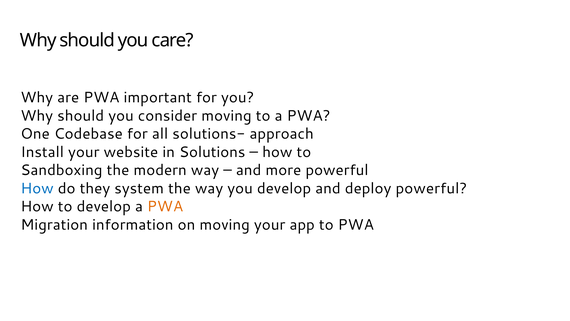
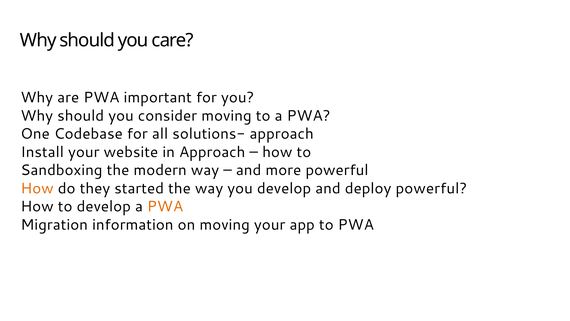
in Solutions: Solutions -> Approach
How at (37, 188) colour: blue -> orange
system: system -> started
